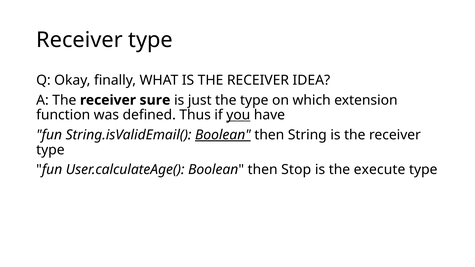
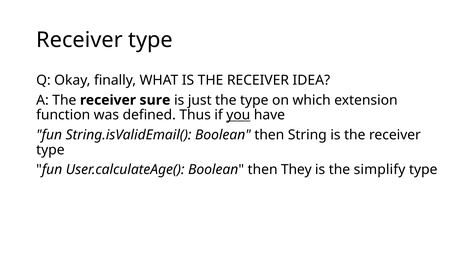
Boolean at (223, 135) underline: present -> none
Stop: Stop -> They
execute: execute -> simplify
